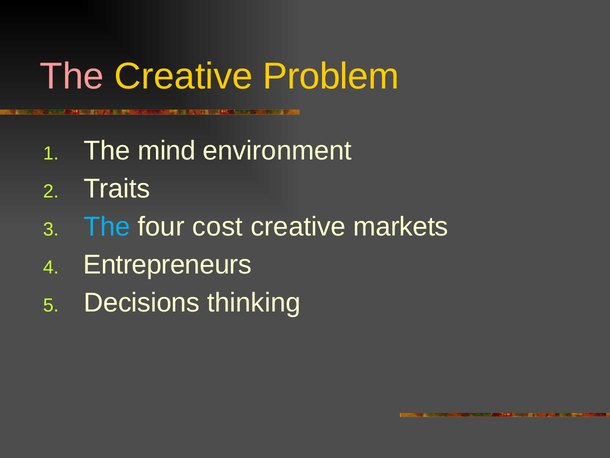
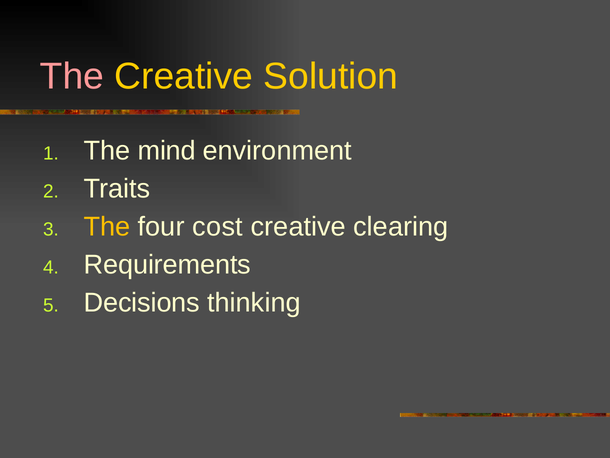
Problem: Problem -> Solution
The at (107, 227) colour: light blue -> yellow
markets: markets -> clearing
Entrepreneurs: Entrepreneurs -> Requirements
